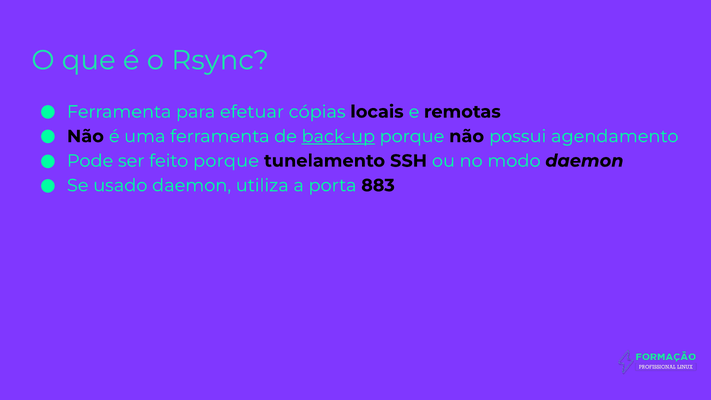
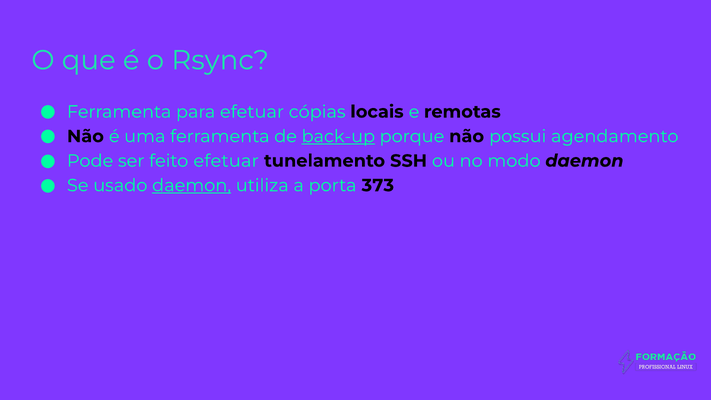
feito porque: porque -> efetuar
daemon at (192, 185) underline: none -> present
883: 883 -> 373
